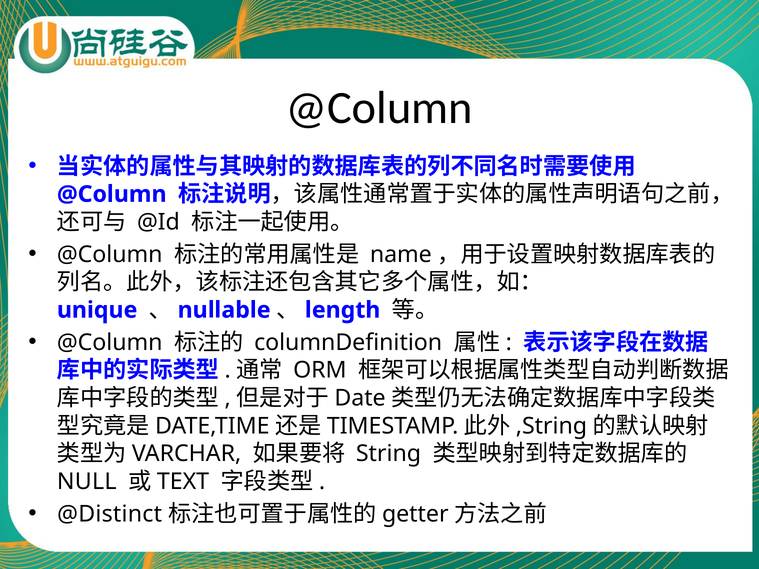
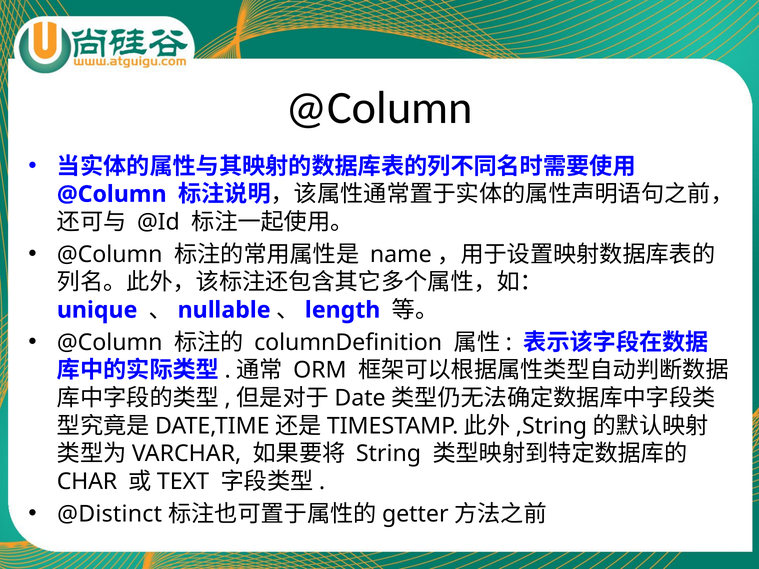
NULL: NULL -> CHAR
